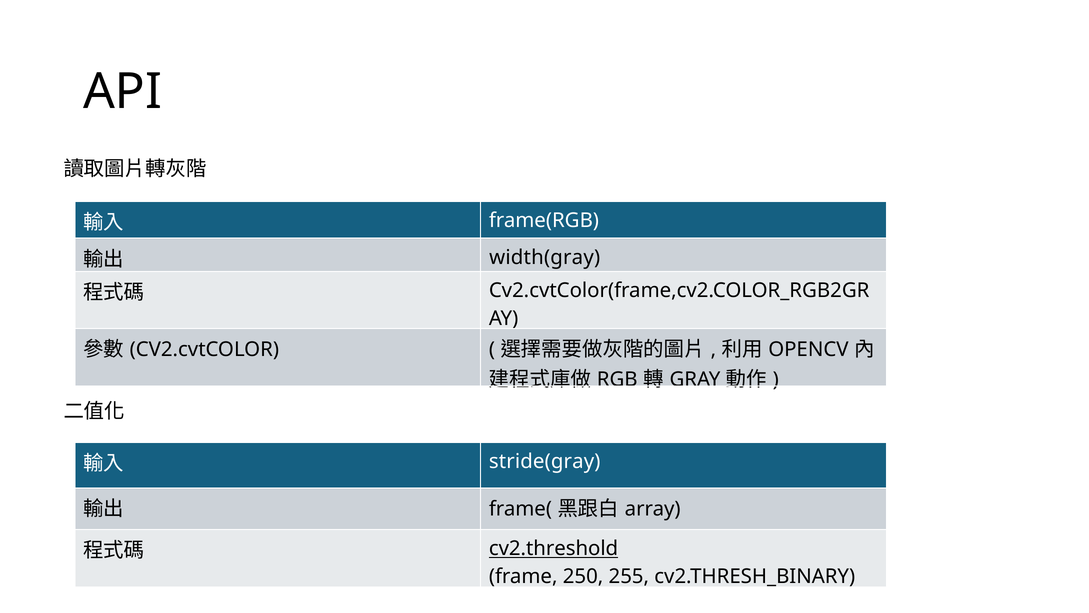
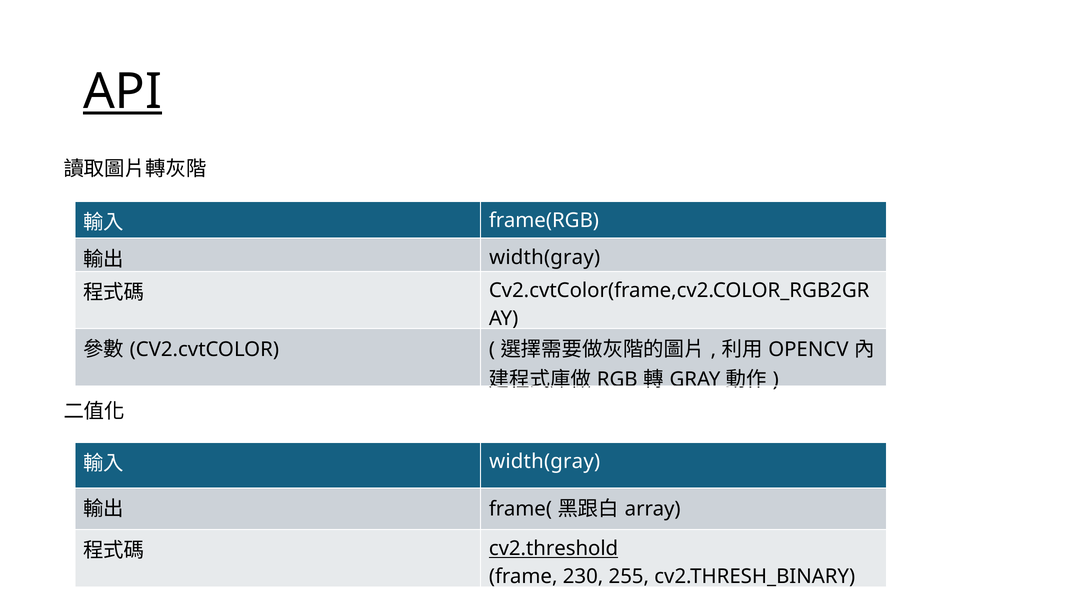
API underline: none -> present
stride(gray at (545, 461): stride(gray -> width(gray
250: 250 -> 230
